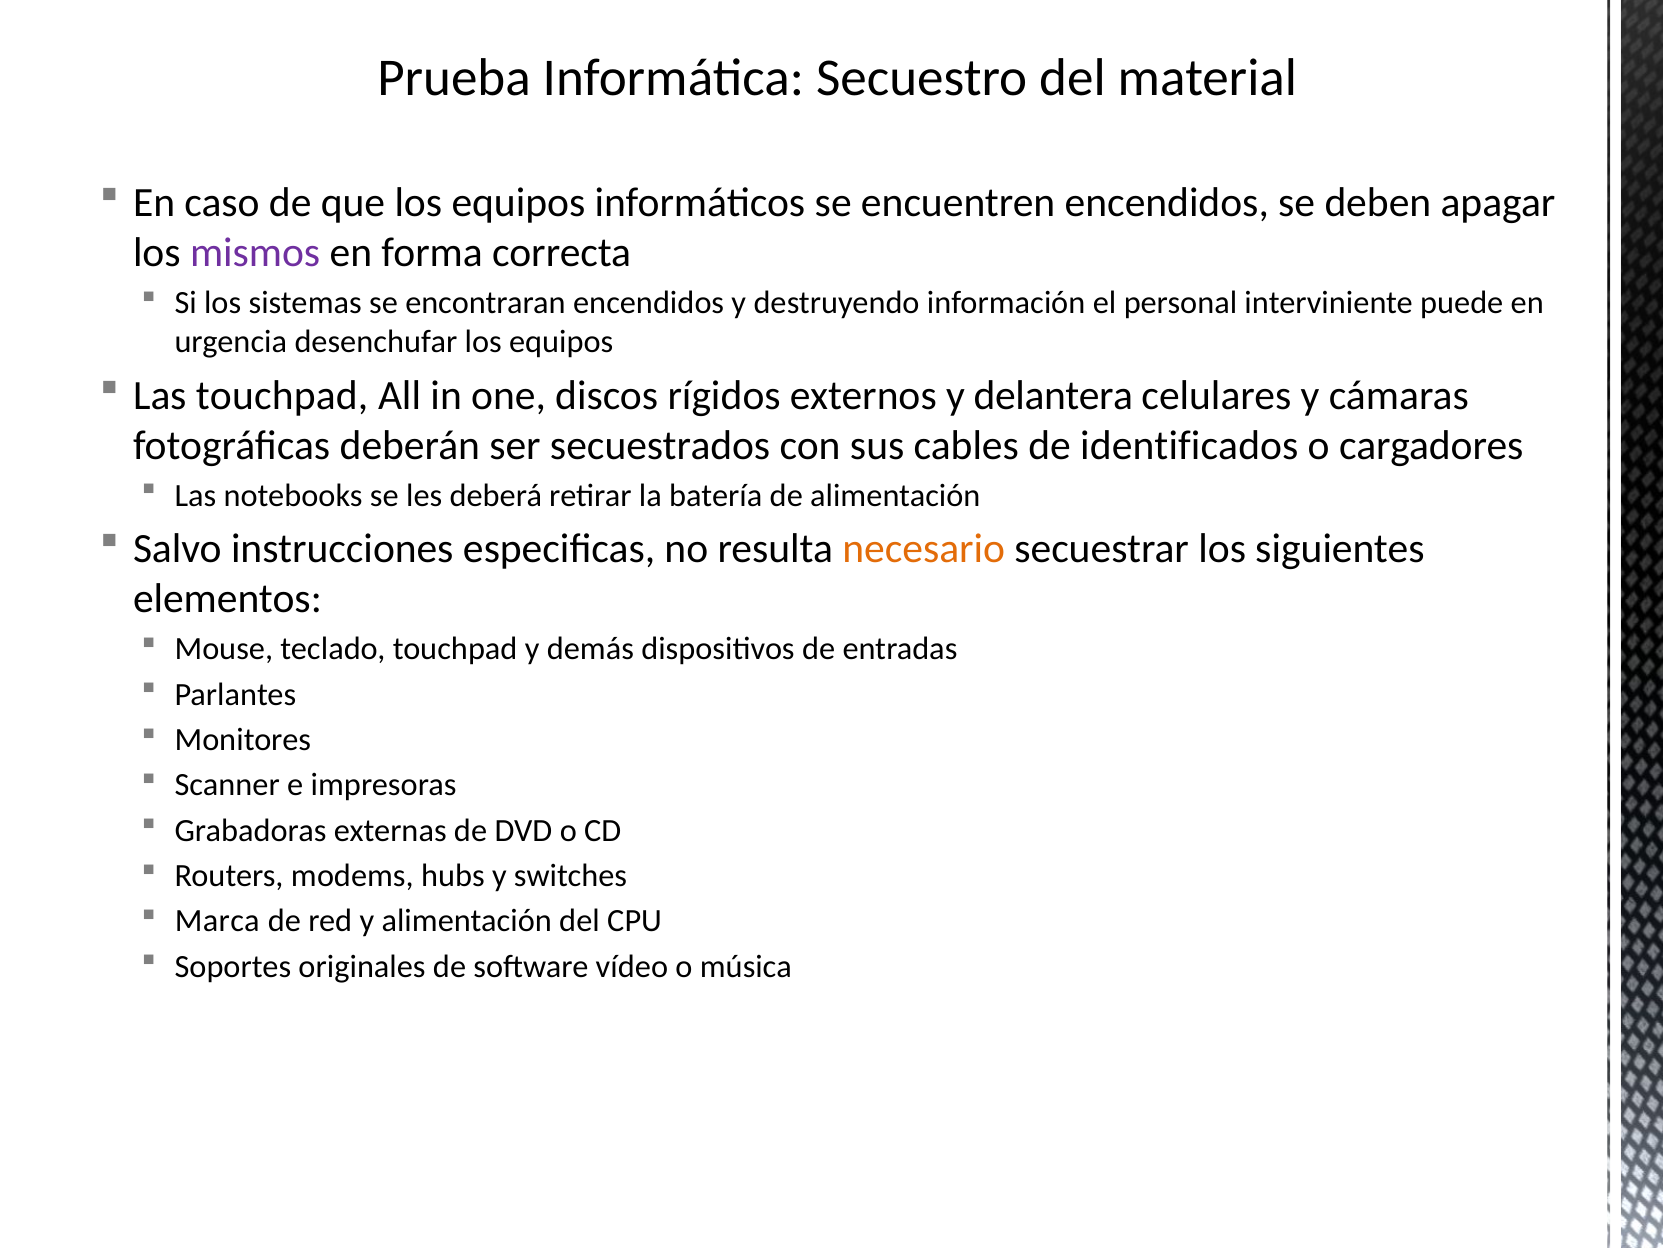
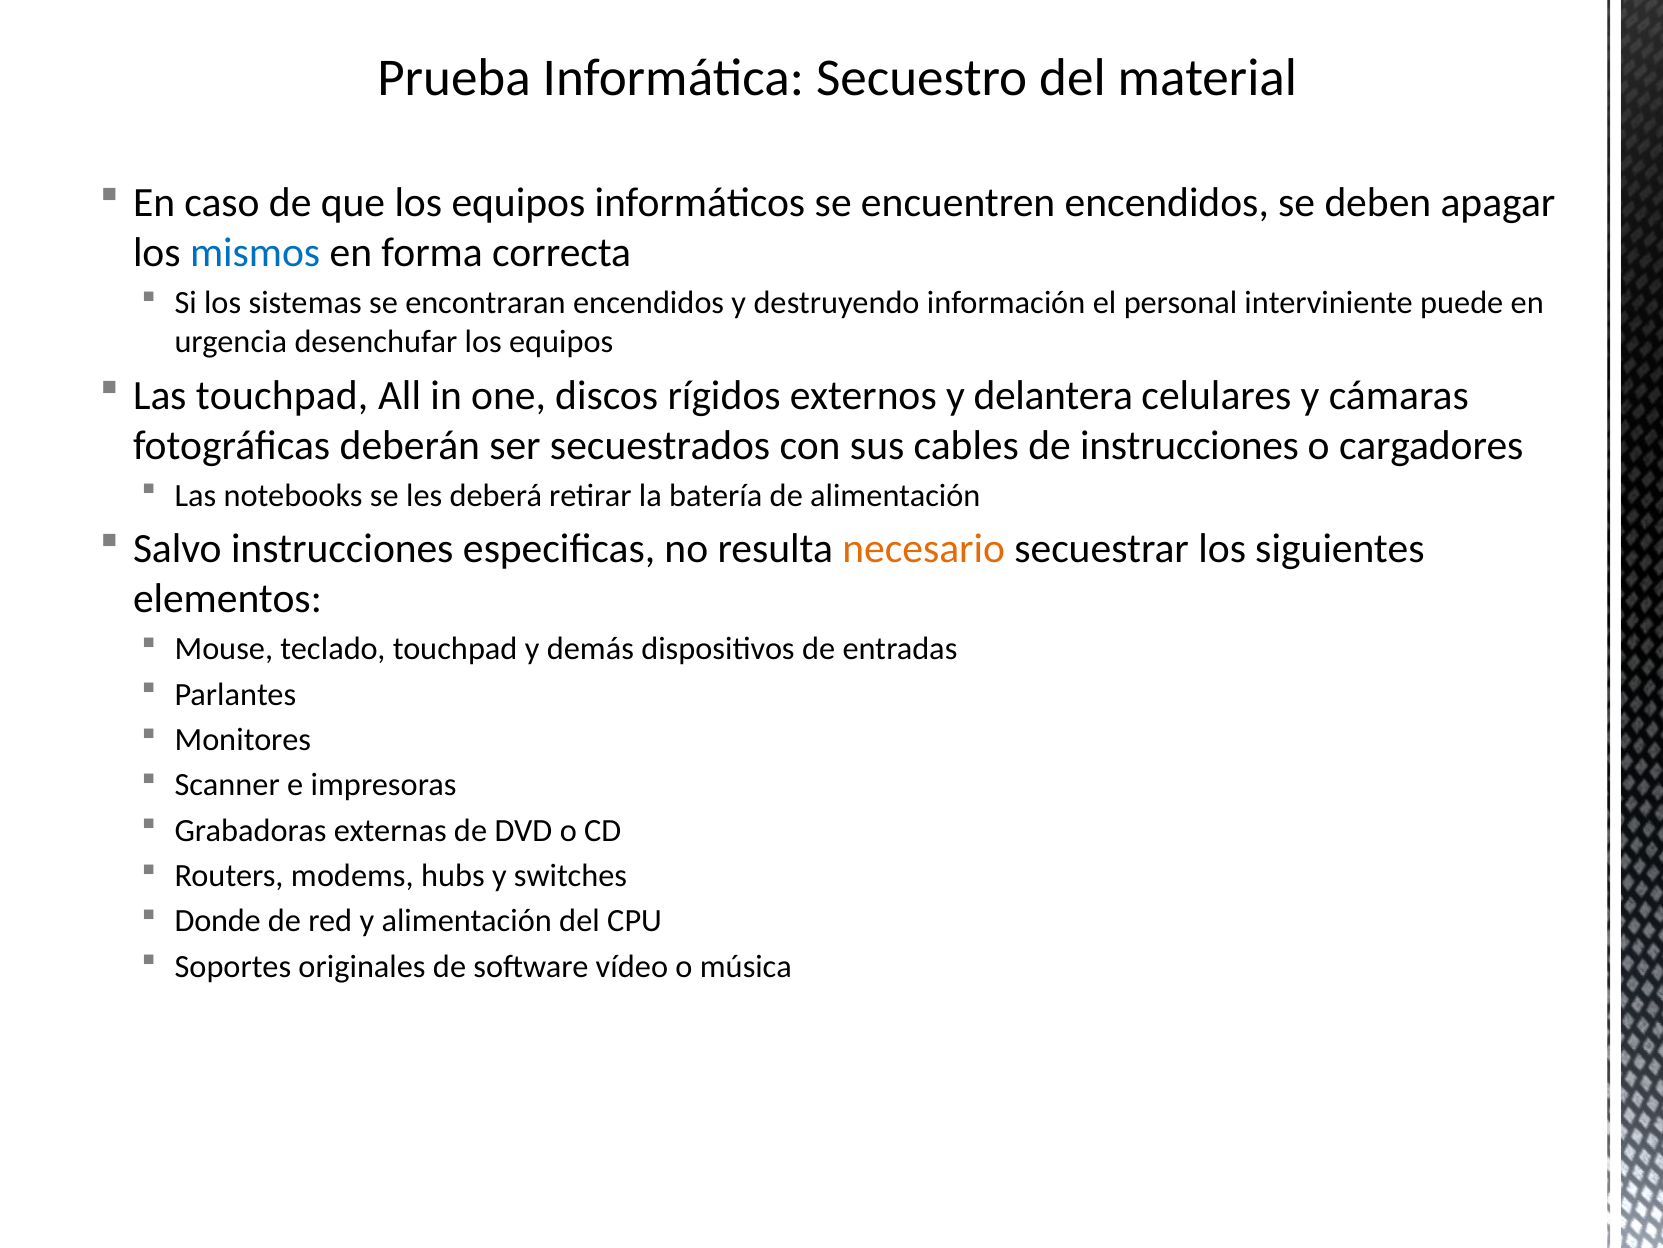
mismos colour: purple -> blue
de identificados: identificados -> instrucciones
Marca: Marca -> Donde
